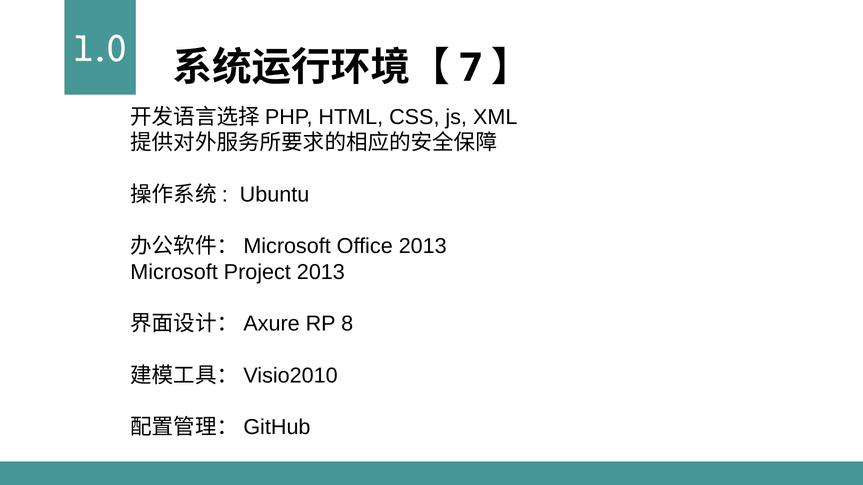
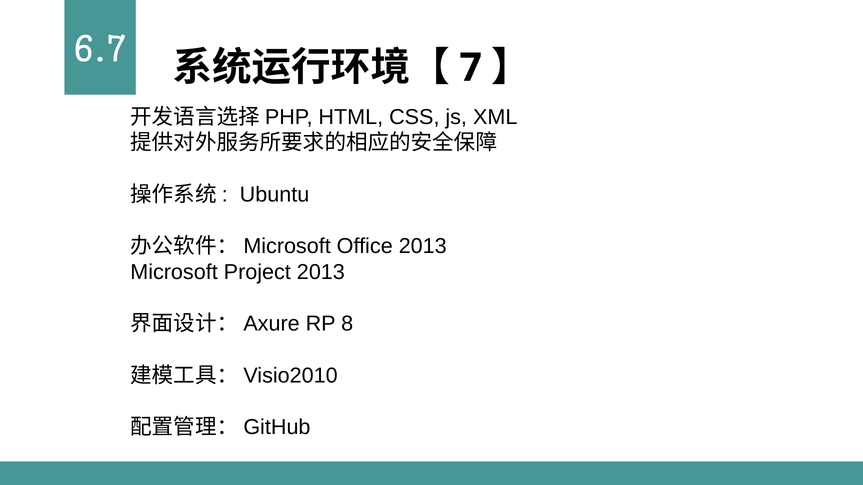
1.0: 1.0 -> 6.7
